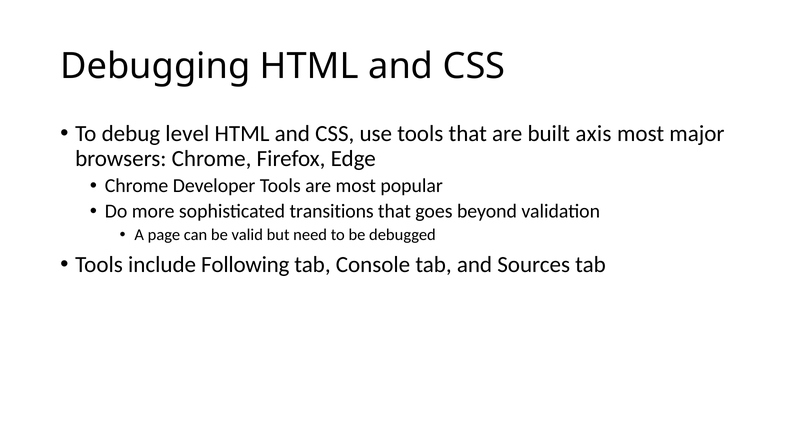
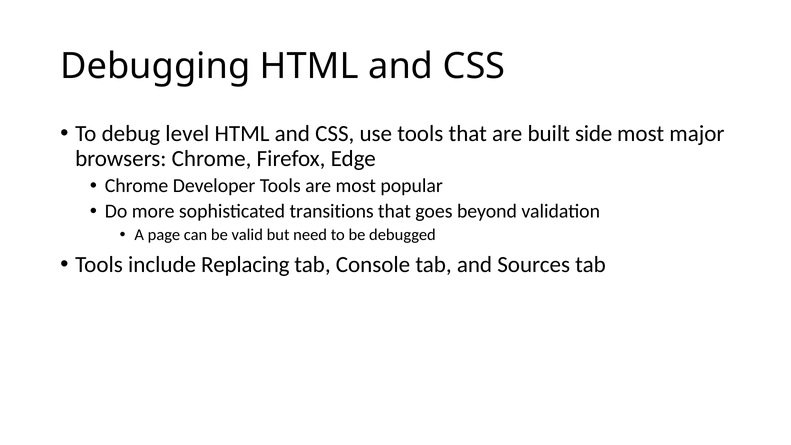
axis: axis -> side
Following: Following -> Replacing
